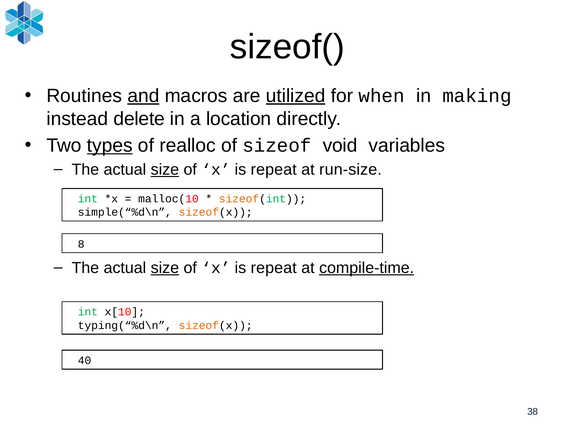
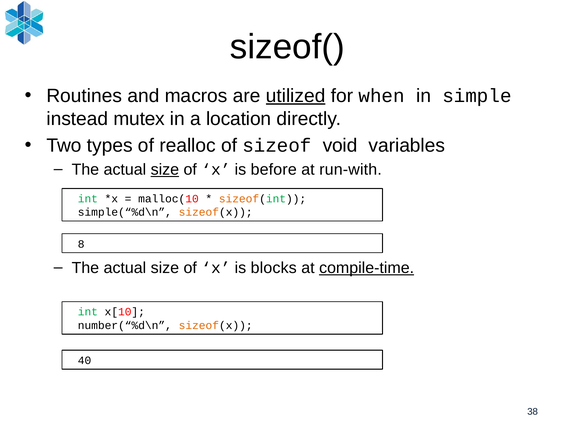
and underline: present -> none
making: making -> simple
delete: delete -> mutex
types underline: present -> none
repeat at (274, 170): repeat -> before
run-size: run-size -> run-with
size at (165, 268) underline: present -> none
repeat at (274, 268): repeat -> blocks
typing(“%d\n: typing(“%d\n -> number(“%d\n
